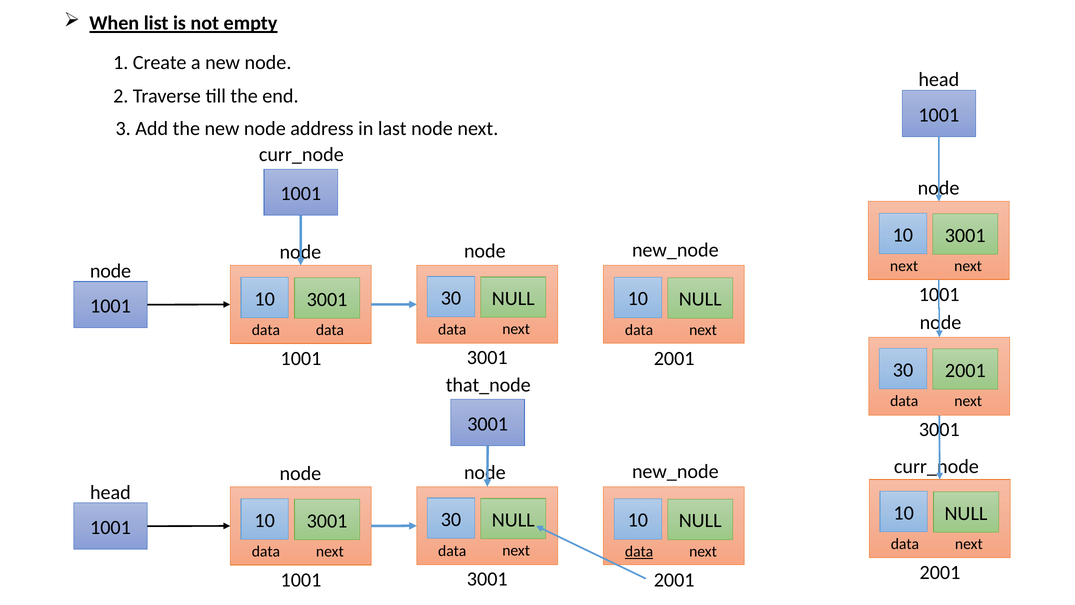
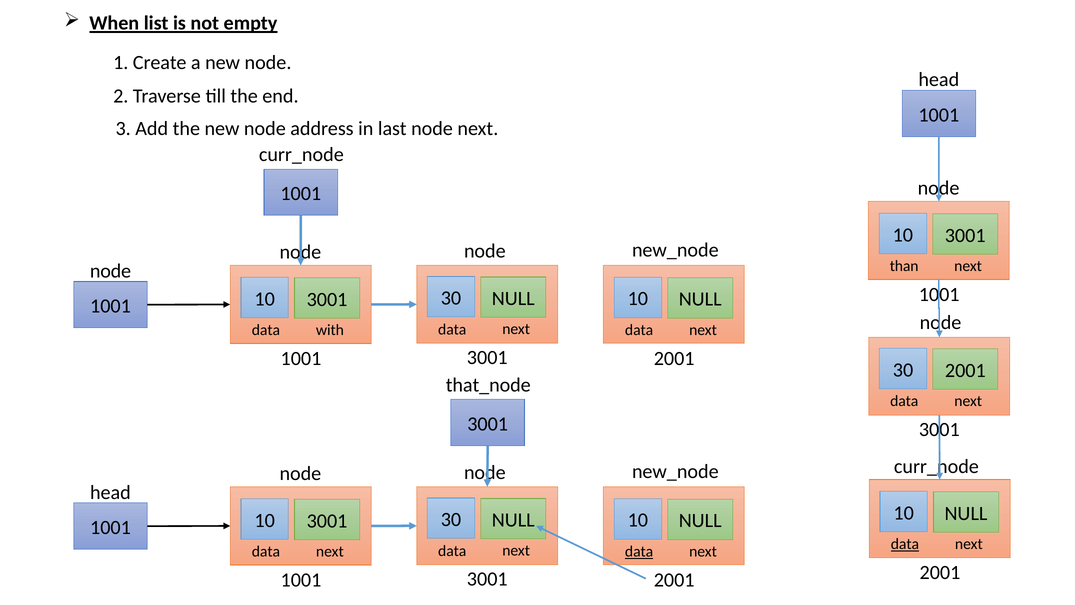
next at (904, 266): next -> than
data data: data -> with
data at (905, 544) underline: none -> present
